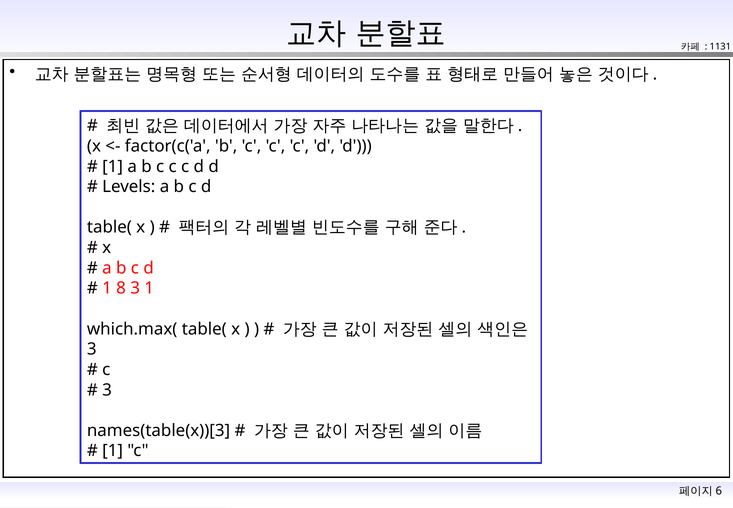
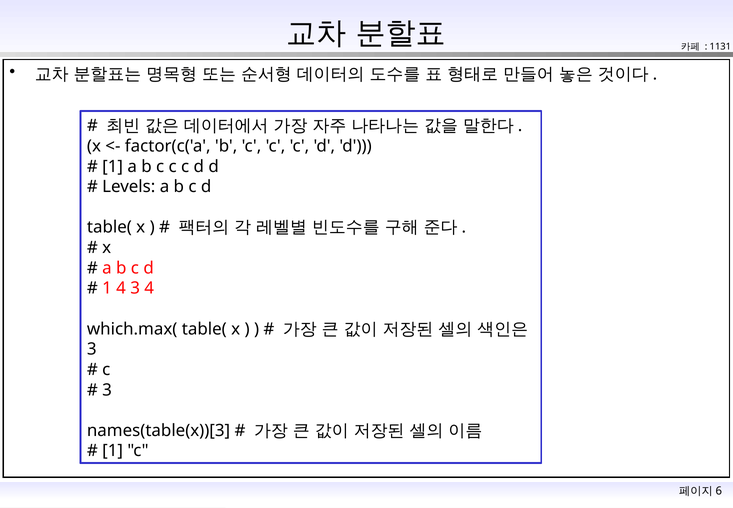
1 8: 8 -> 4
3 1: 1 -> 4
